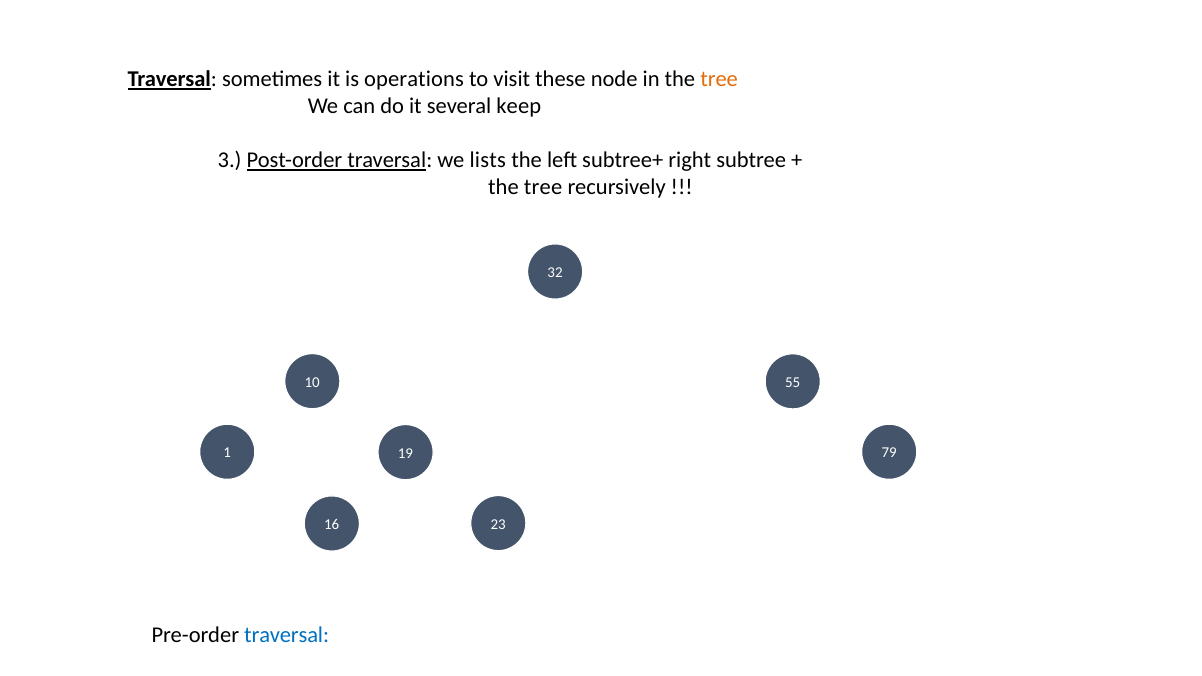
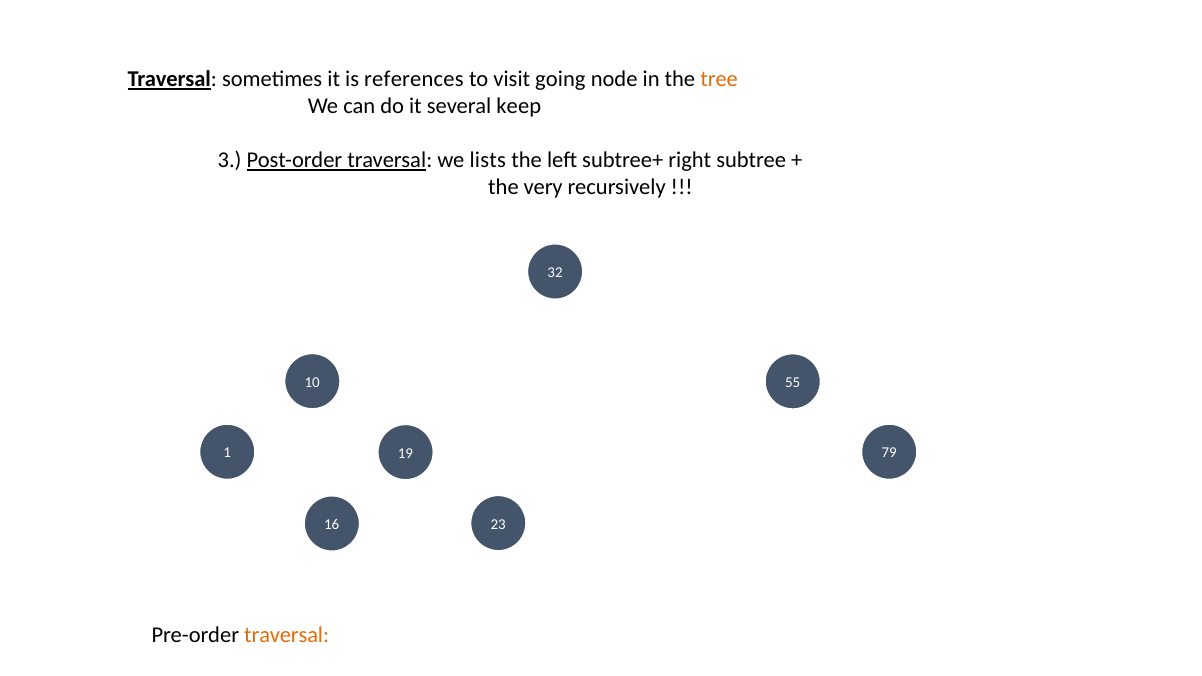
operations: operations -> references
these: these -> going
tree at (543, 187): tree -> very
traversal at (287, 635) colour: blue -> orange
